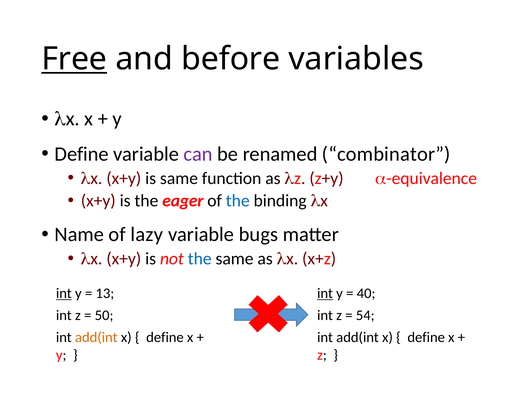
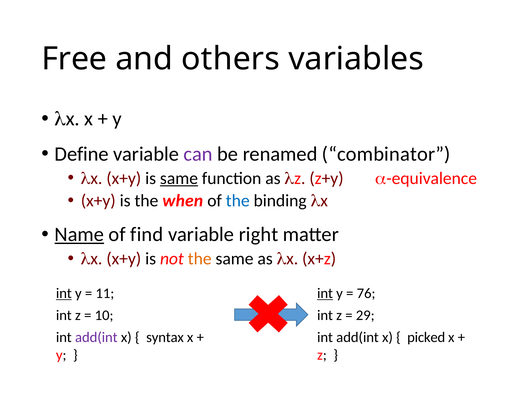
Free underline: present -> none
before: before -> others
same at (179, 178) underline: none -> present
eager: eager -> when
Name underline: none -> present
lazy: lazy -> find
bugs: bugs -> right
the at (200, 258) colour: blue -> orange
13: 13 -> 11
40: 40 -> 76
50: 50 -> 10
54: 54 -> 29
add(int at (96, 337) colour: orange -> purple
define at (165, 337): define -> syntax
define at (426, 337): define -> picked
